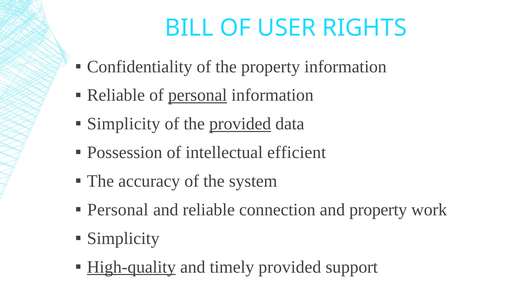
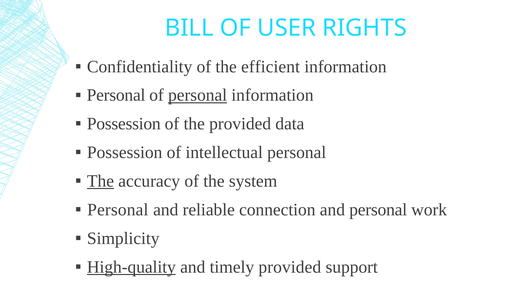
the property: property -> efficient
Reliable at (116, 95): Reliable -> Personal
Simplicity at (124, 124): Simplicity -> Possession
provided at (240, 124) underline: present -> none
intellectual efficient: efficient -> personal
The at (100, 181) underline: none -> present
and property: property -> personal
